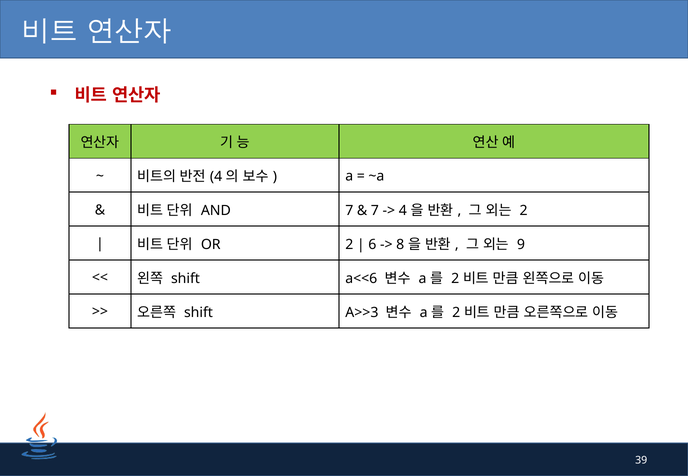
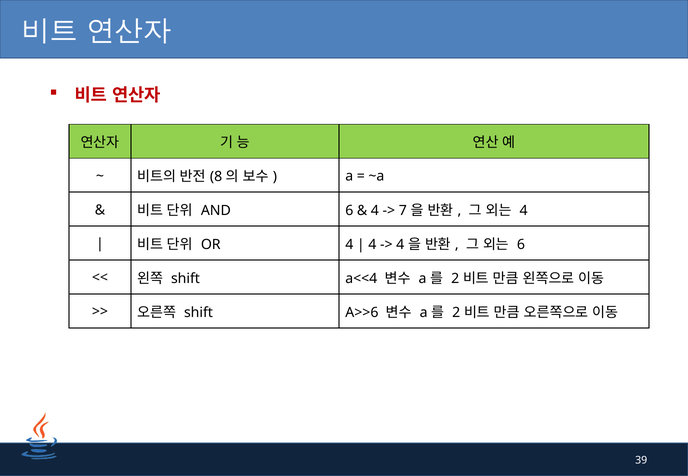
4 at (216, 177): 4 -> 8
AND 7: 7 -> 6
7 at (375, 211): 7 -> 4
4 at (403, 211): 4 -> 7
2 at (524, 211): 2 -> 4
OR 2: 2 -> 4
6 at (372, 245): 6 -> 4
8 at (400, 245): 8 -> 4
9 at (521, 245): 9 -> 6
a<<6: a<<6 -> a<<4
A>>3: A>>3 -> A>>6
